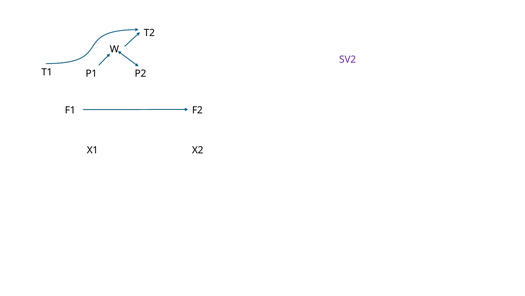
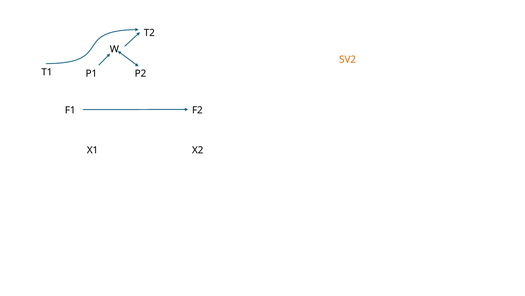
SV2 colour: purple -> orange
